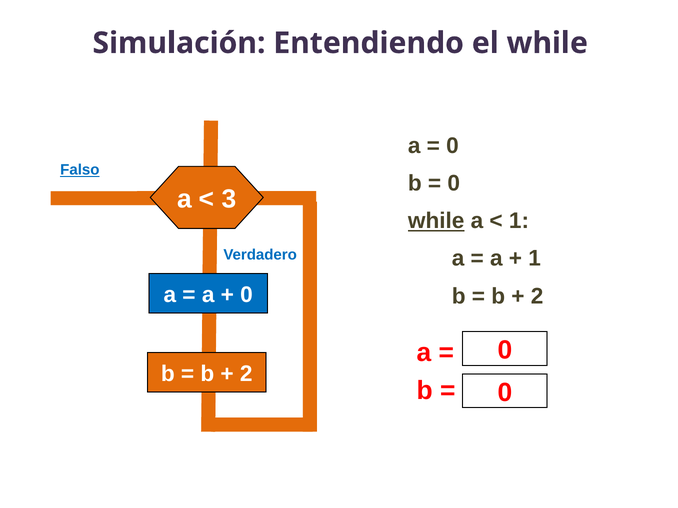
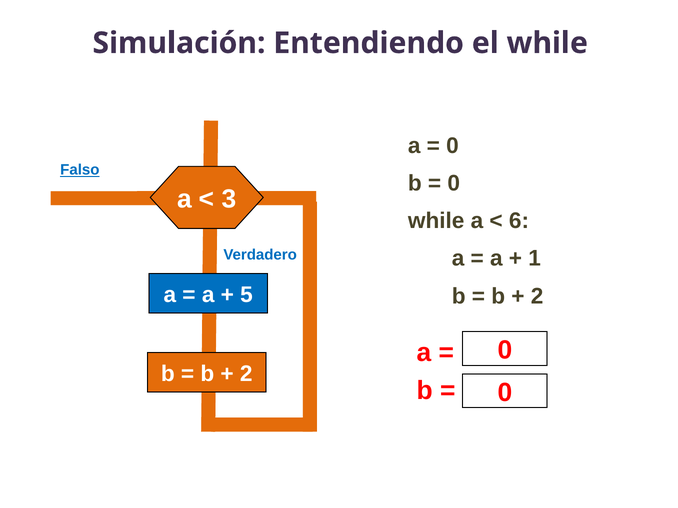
while at (436, 221) underline: present -> none
1 at (519, 221): 1 -> 6
0 at (246, 295): 0 -> 5
